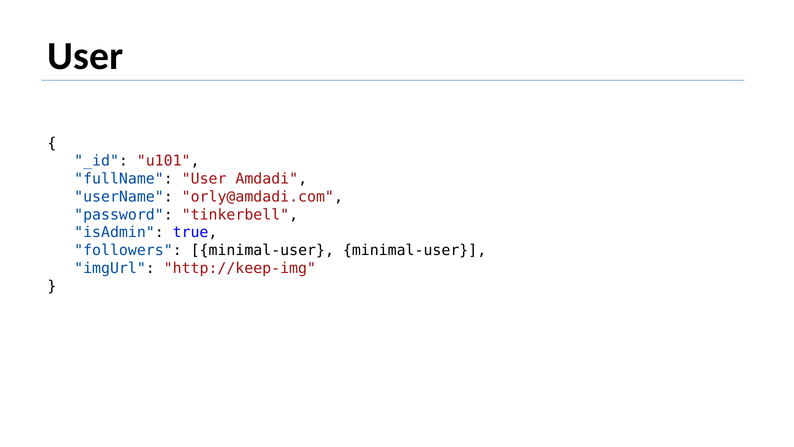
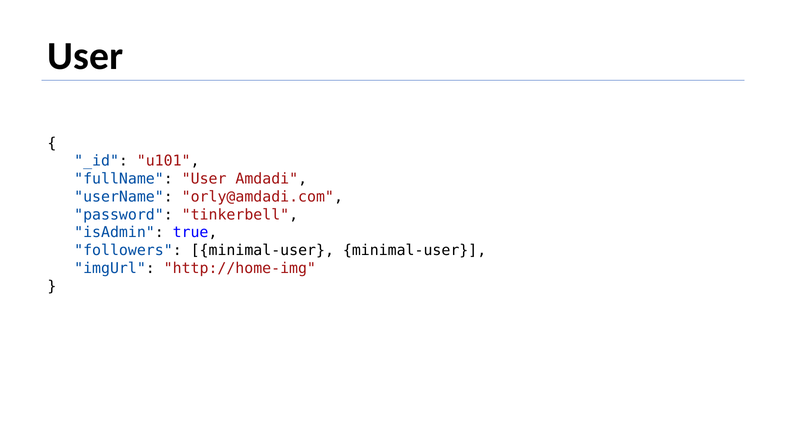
http://keep-img: http://keep-img -> http://home-img
